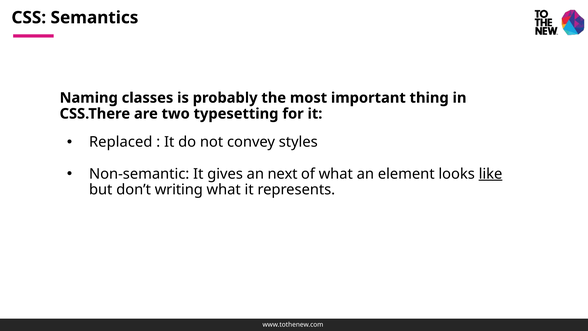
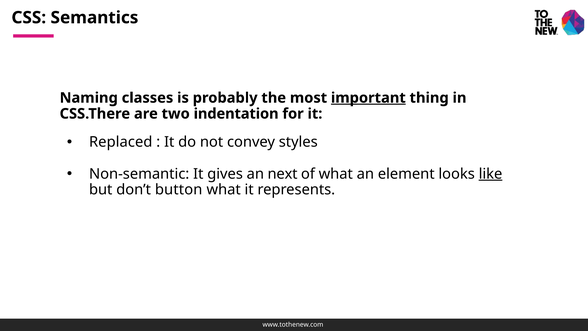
important underline: none -> present
typesetting: typesetting -> indentation
writing: writing -> button
